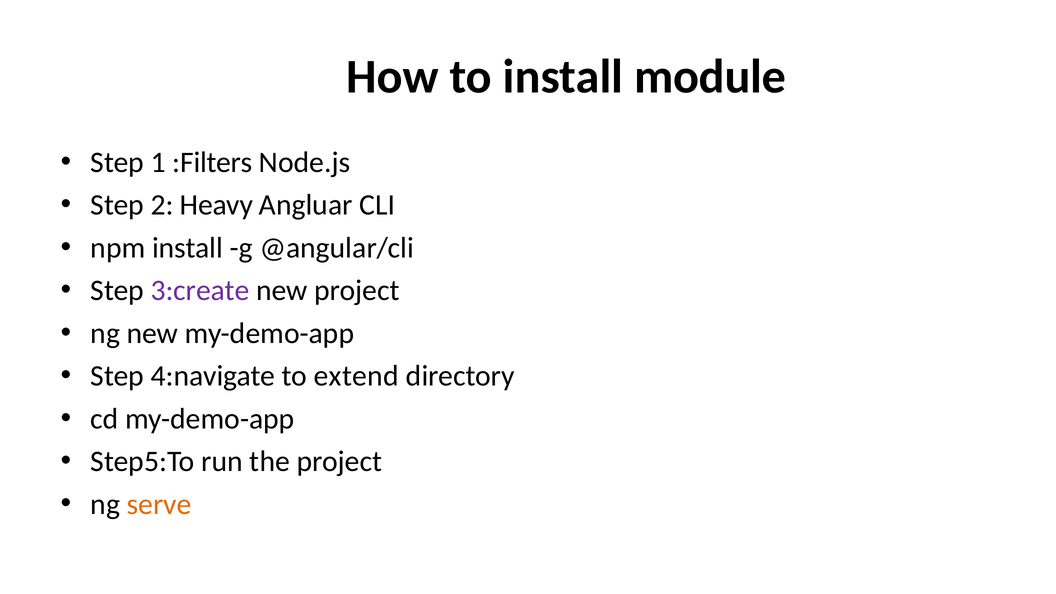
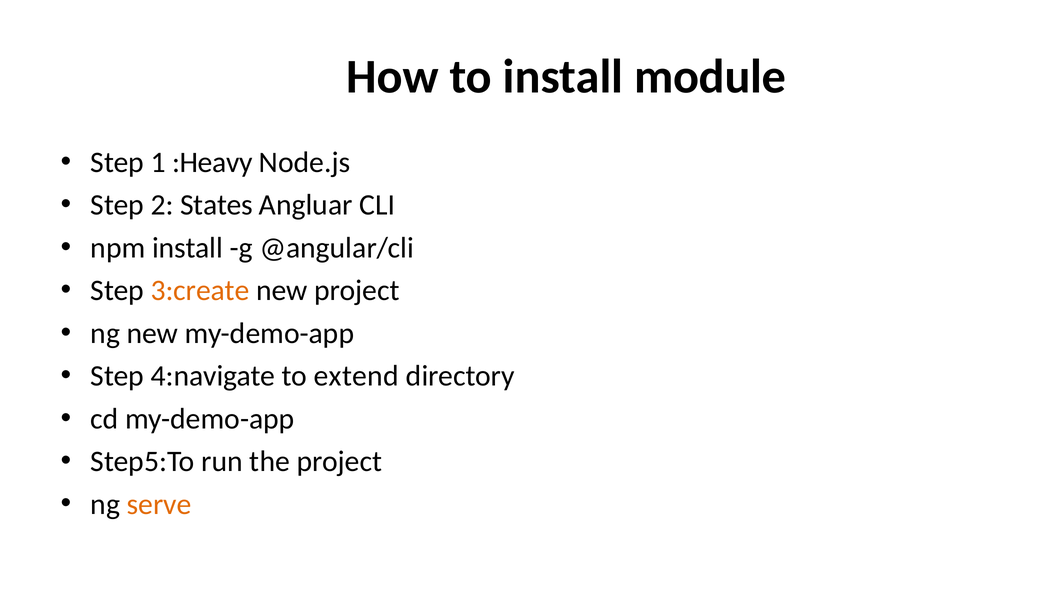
:Filters: :Filters -> :Heavy
Heavy: Heavy -> States
3:create colour: purple -> orange
